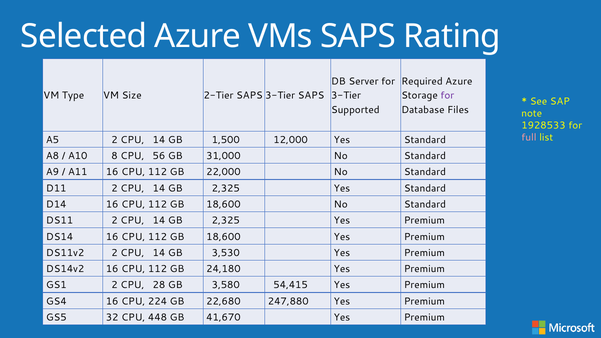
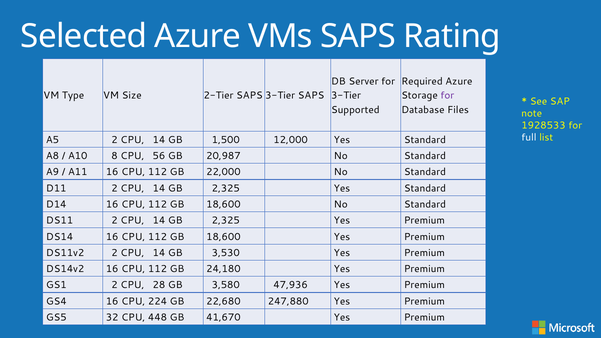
full colour: pink -> white
31,000: 31,000 -> 20,987
54,415: 54,415 -> 47,936
